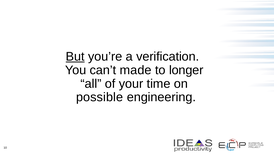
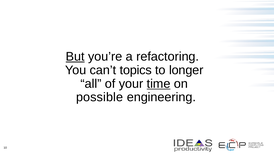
verification: verification -> refactoring
made: made -> topics
time underline: none -> present
